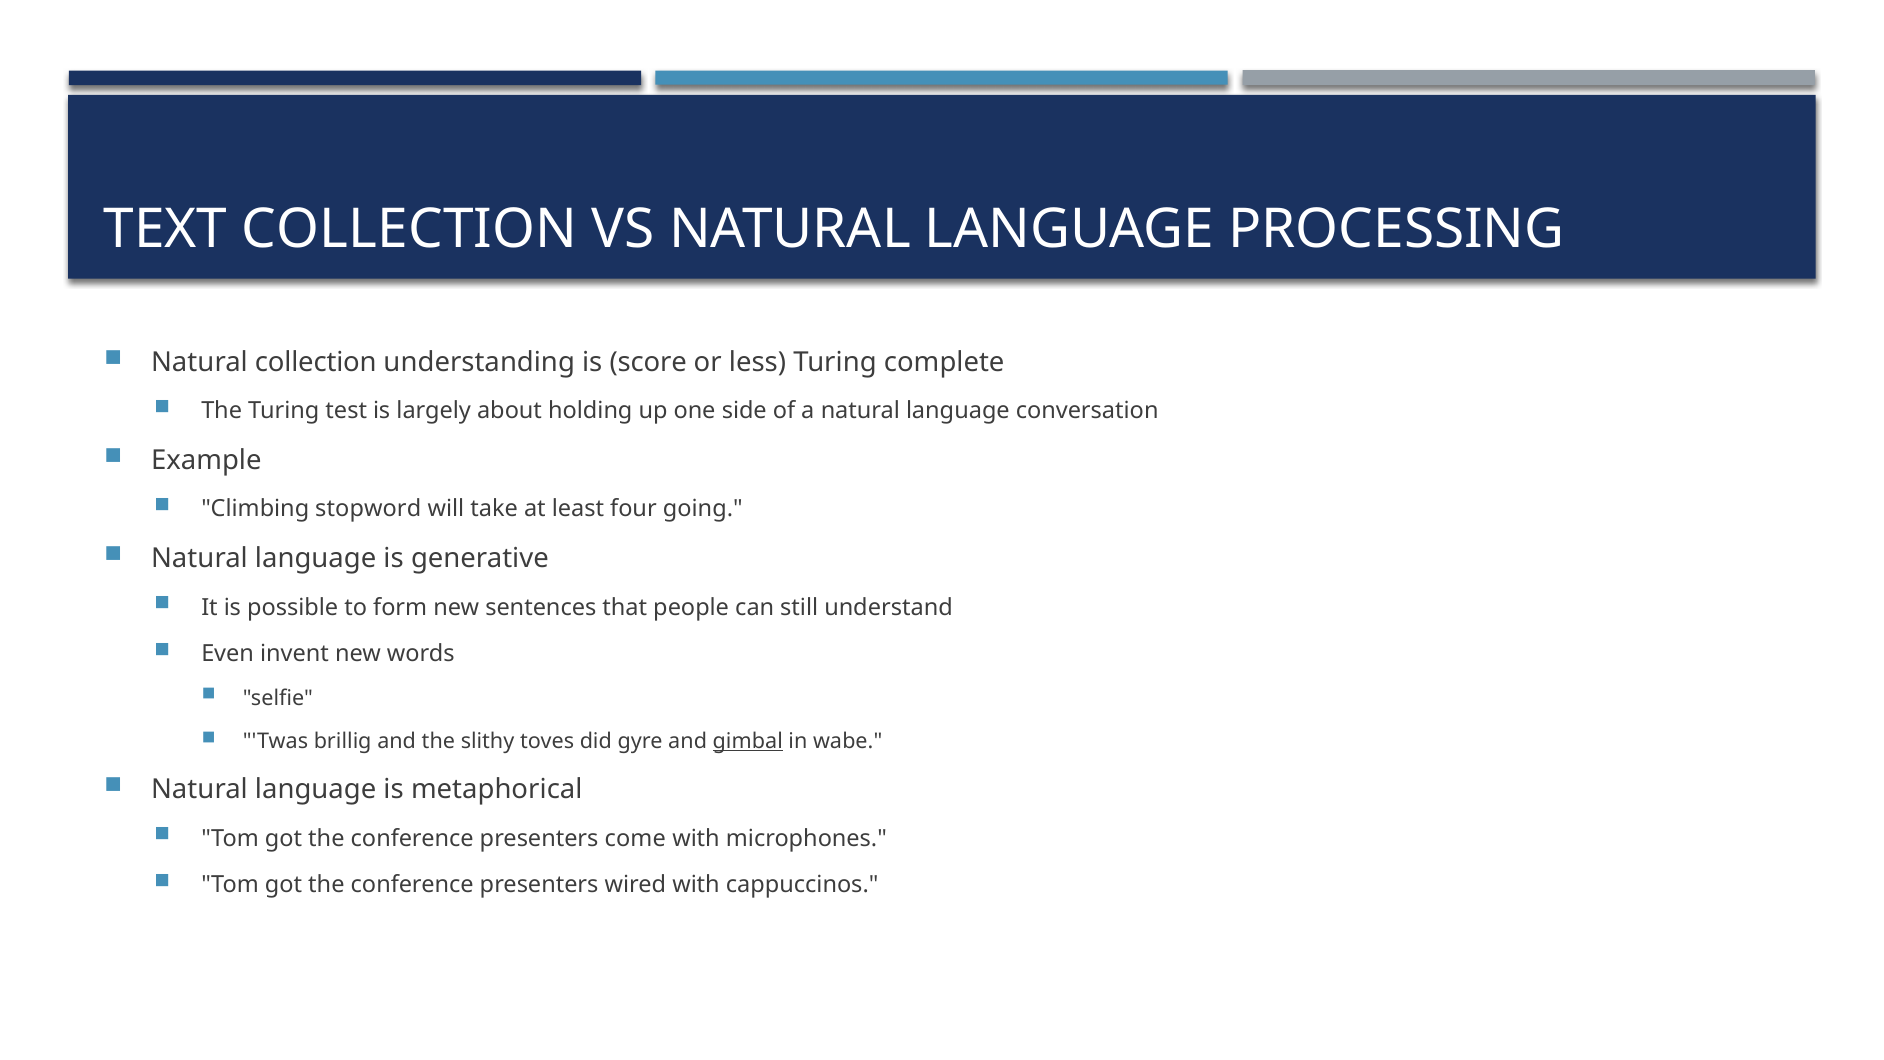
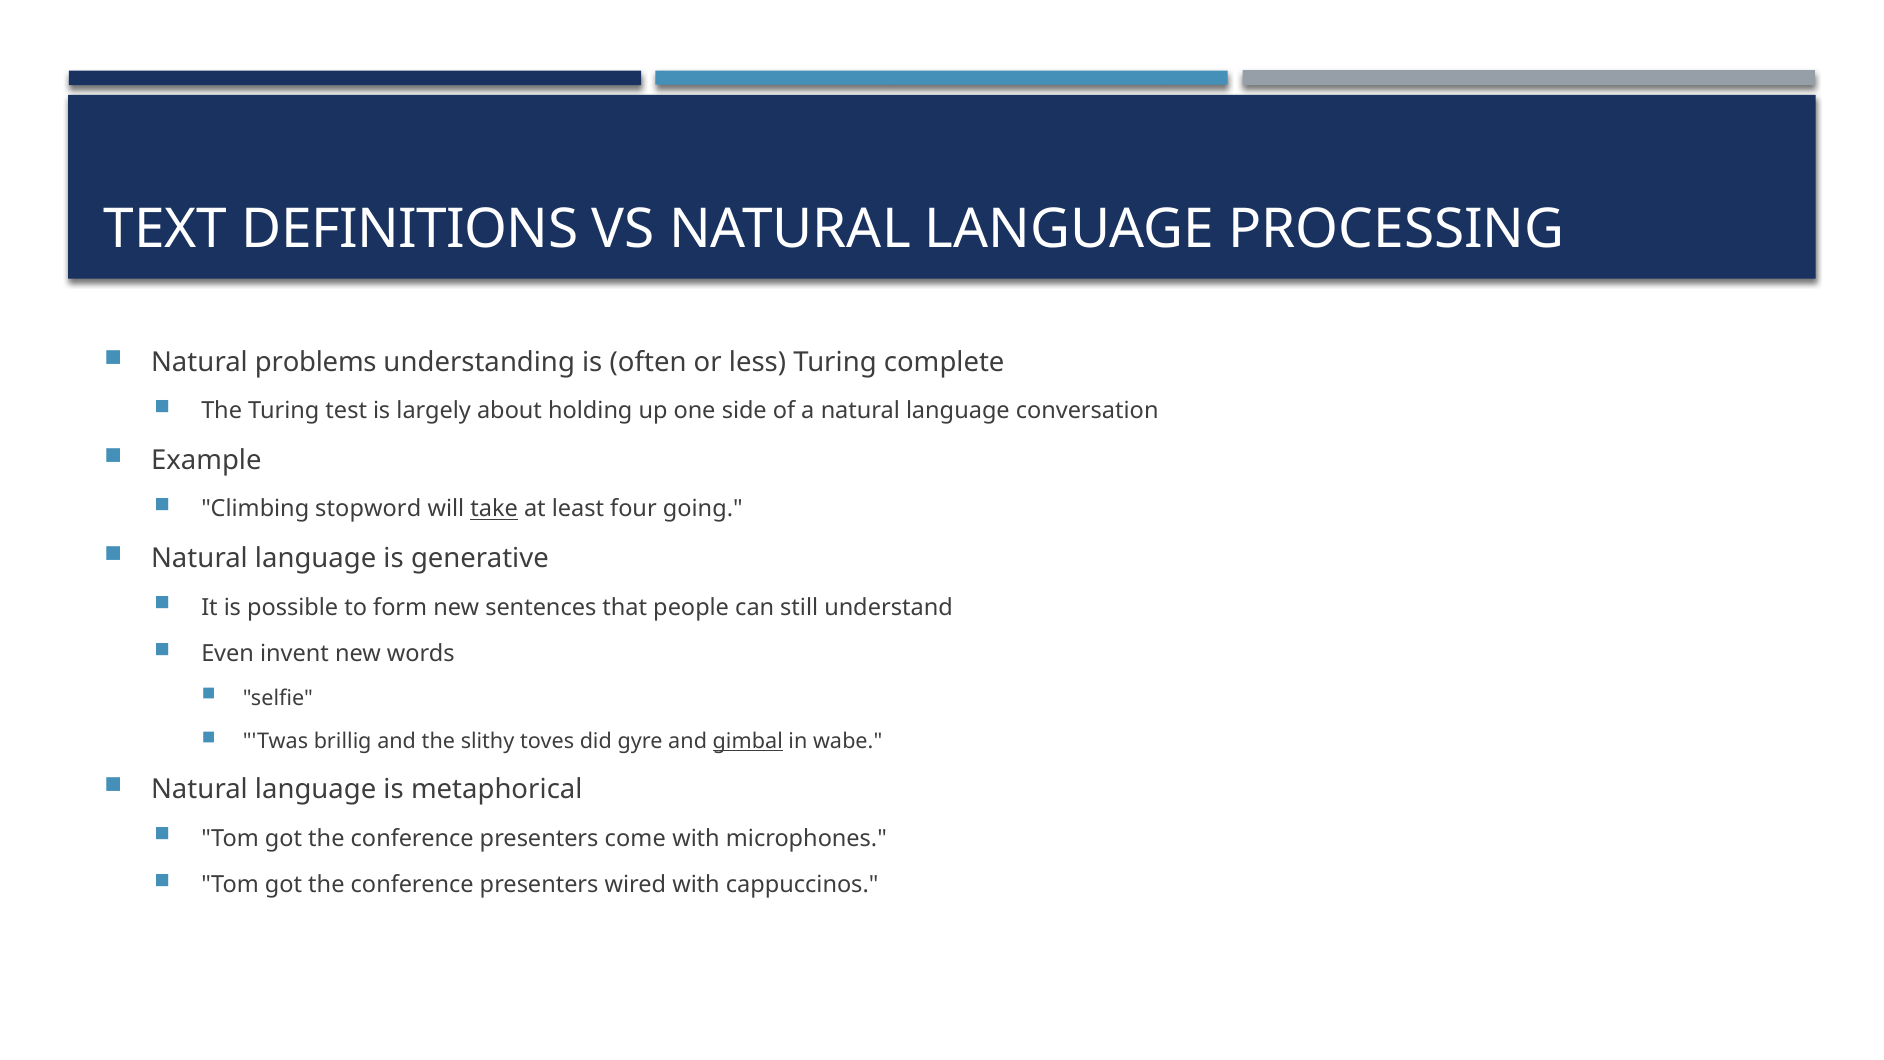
TEXT COLLECTION: COLLECTION -> DEFINITIONS
Natural collection: collection -> problems
score: score -> often
take underline: none -> present
